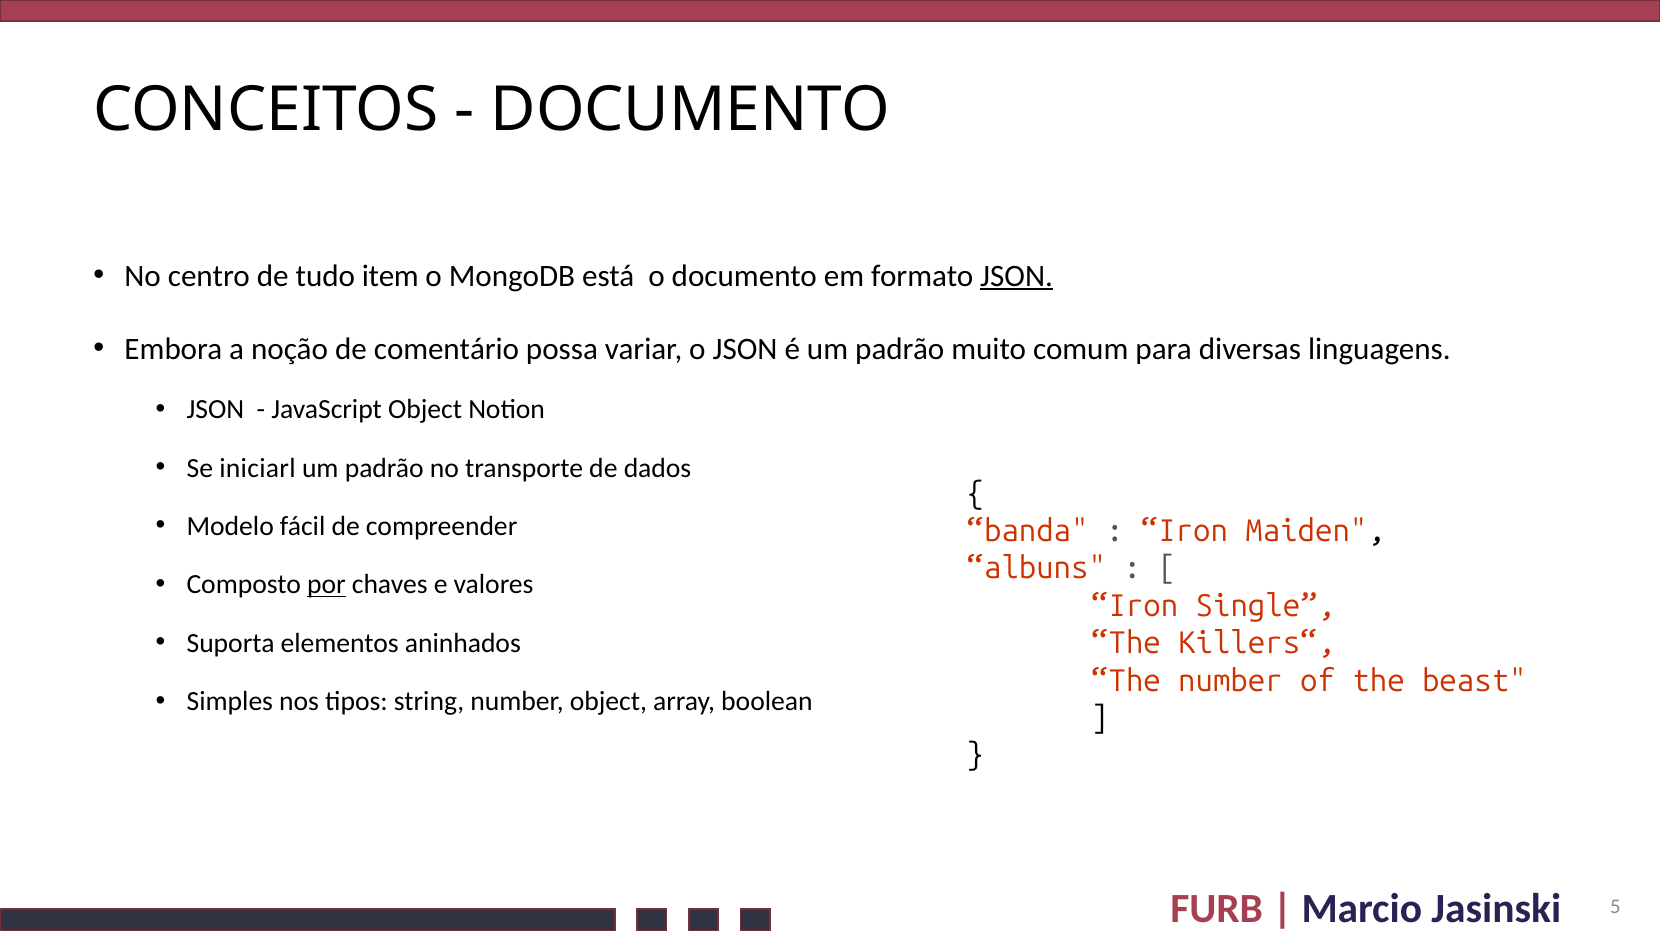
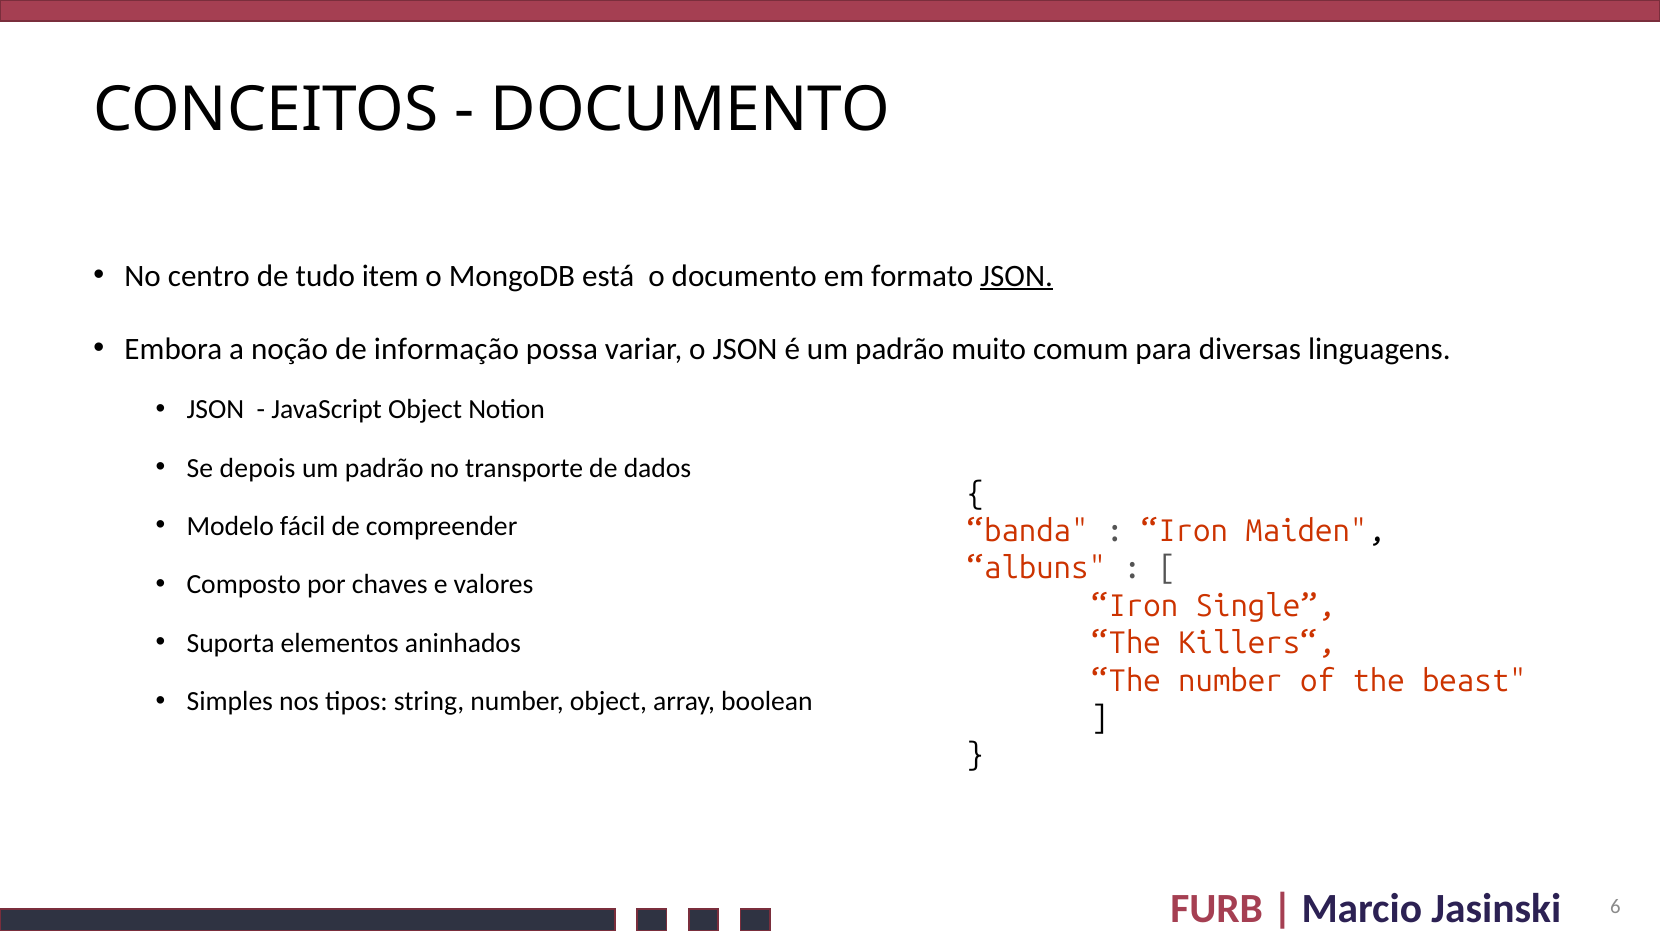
comentário: comentário -> informação
iniciarl: iniciarl -> depois
por underline: present -> none
5: 5 -> 6
